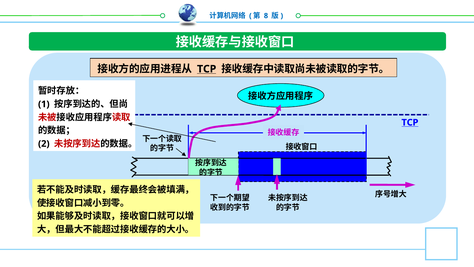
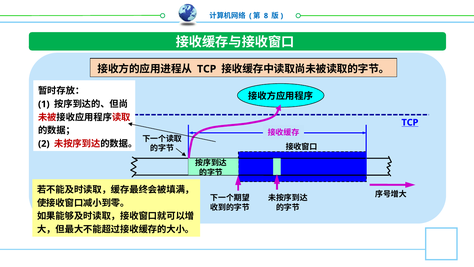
TCP at (207, 69) underline: present -> none
